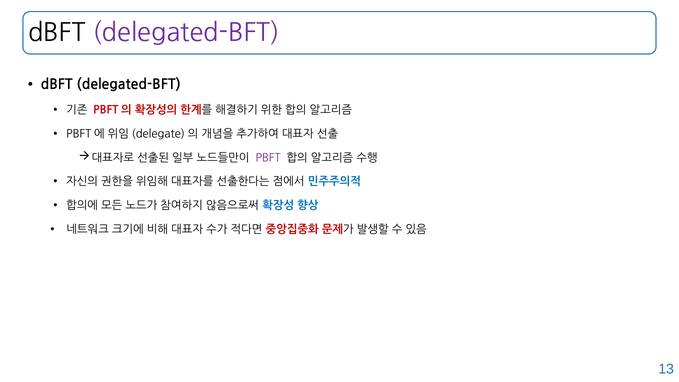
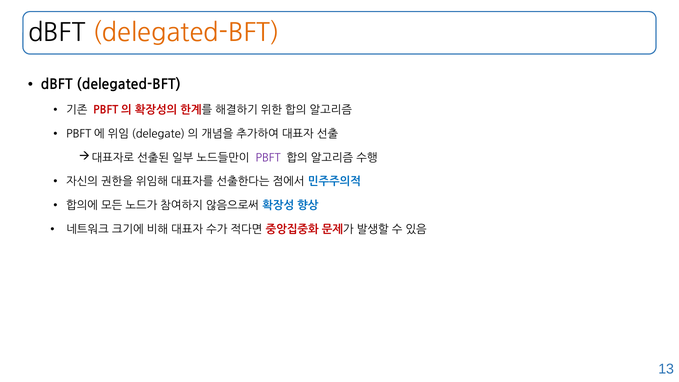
delegated-BFT at (186, 33) colour: purple -> orange
